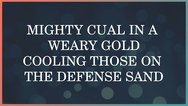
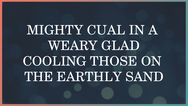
GOLD: GOLD -> GLAD
DEFENSE: DEFENSE -> EARTHLY
